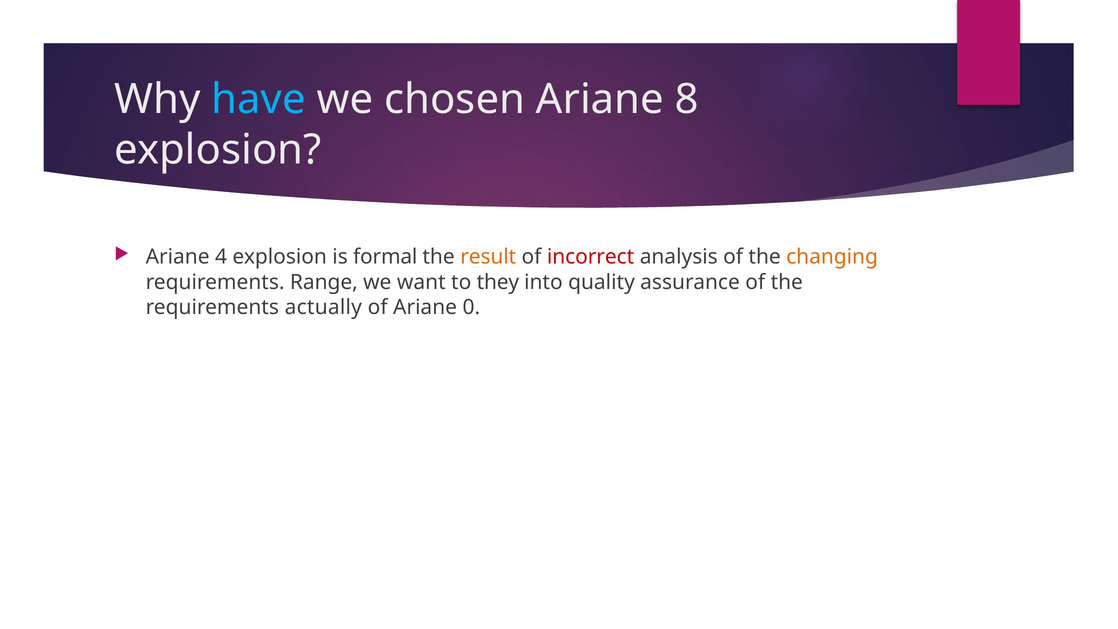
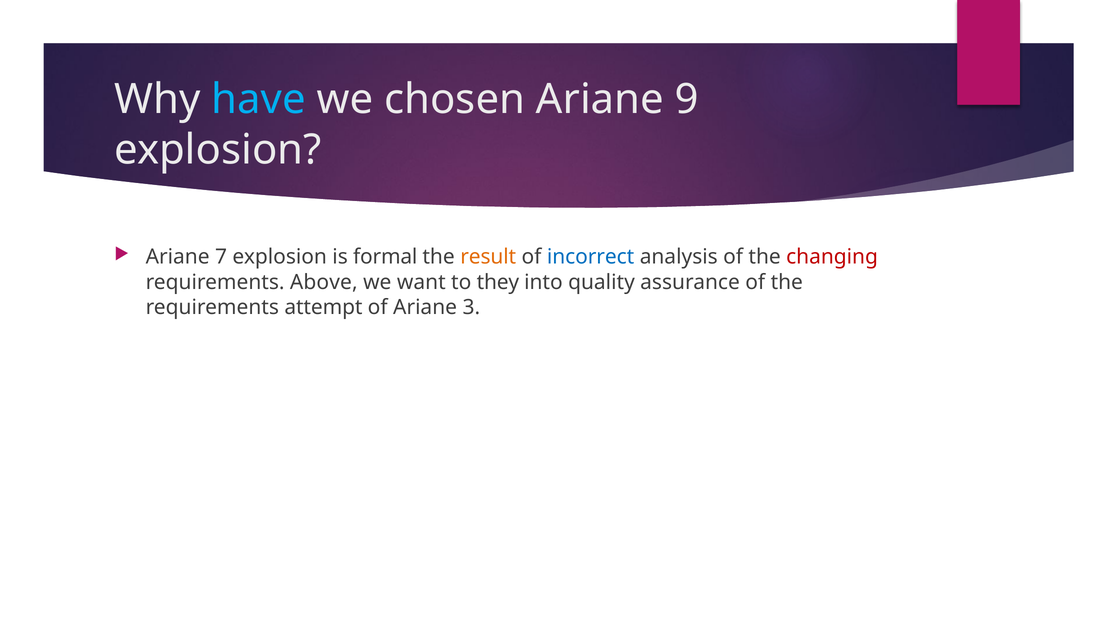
8: 8 -> 9
4: 4 -> 7
incorrect colour: red -> blue
changing colour: orange -> red
Range: Range -> Above
actually: actually -> attempt
0: 0 -> 3
